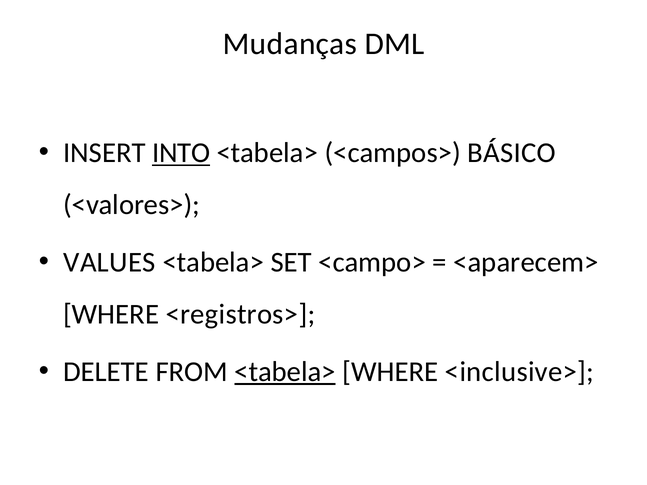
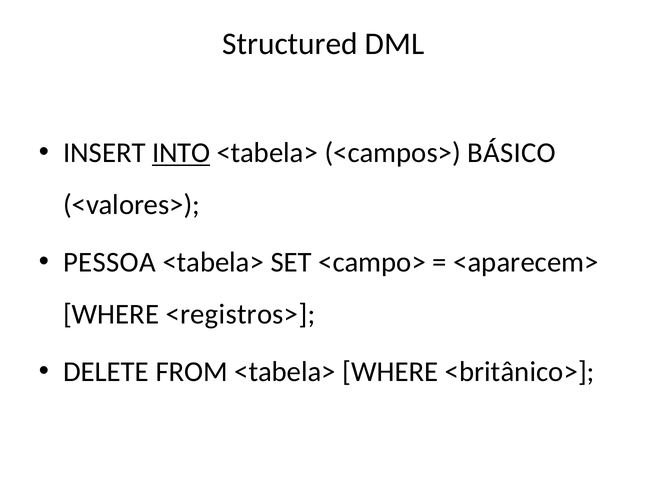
Mudanças: Mudanças -> Structured
VALUES: VALUES -> PESSOA
<tabela> at (285, 372) underline: present -> none
<inclusive>: <inclusive> -> <britânico>
